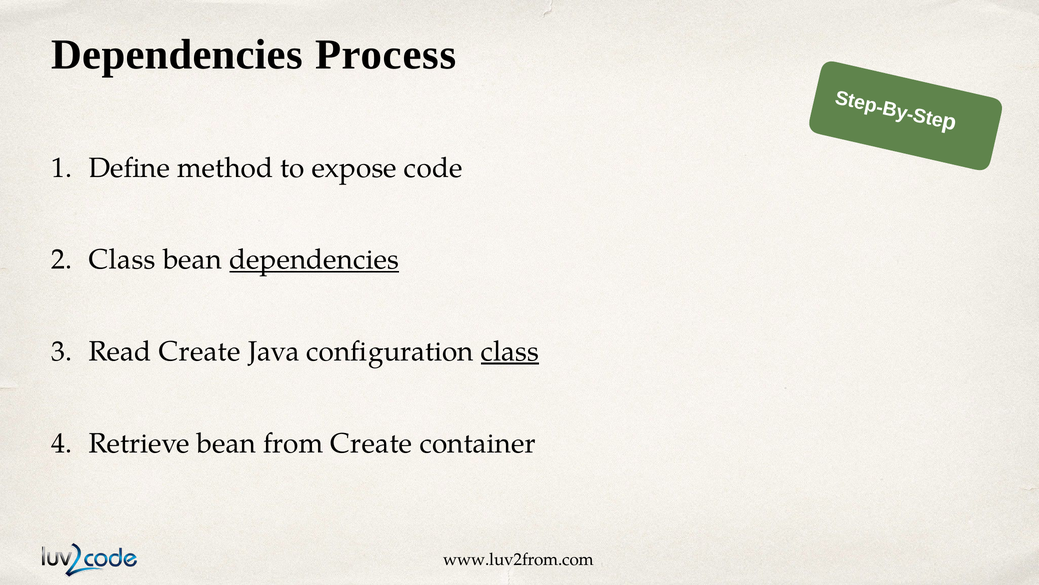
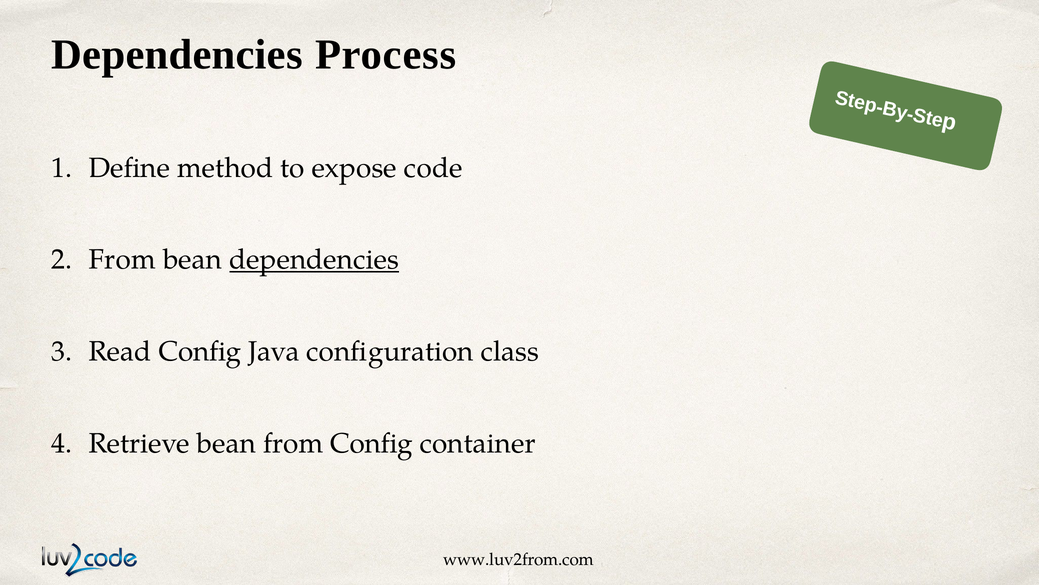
Class at (122, 259): Class -> From
Read Create: Create -> Config
class at (510, 351) underline: present -> none
from Create: Create -> Config
